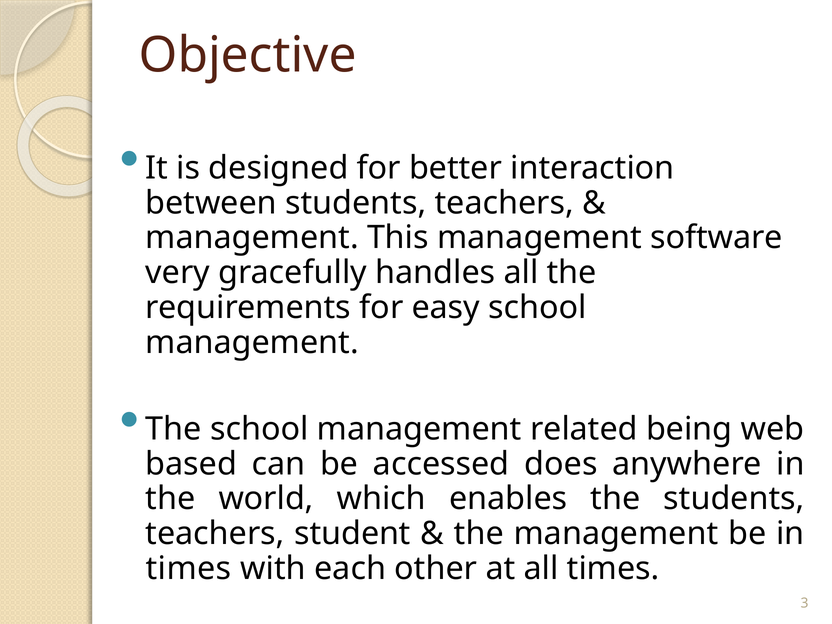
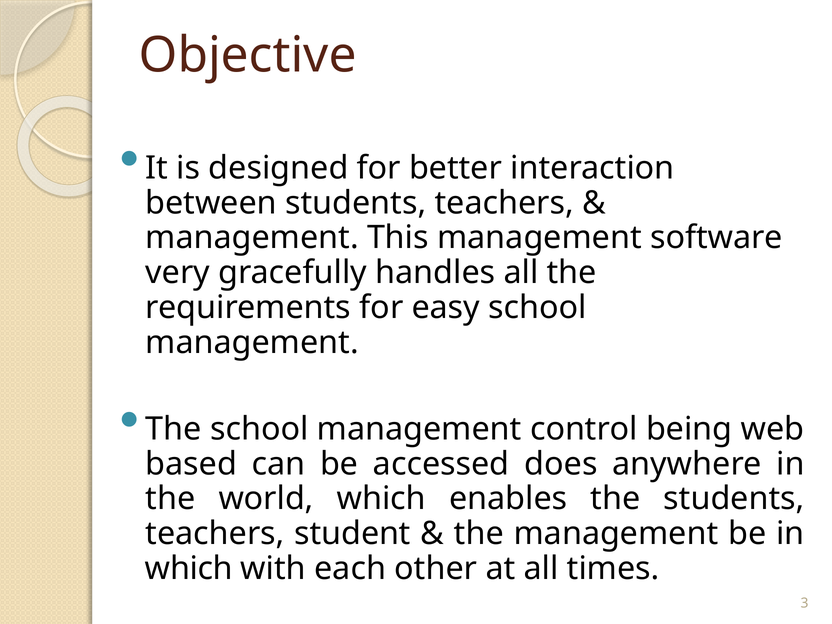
related: related -> control
times at (189, 569): times -> which
